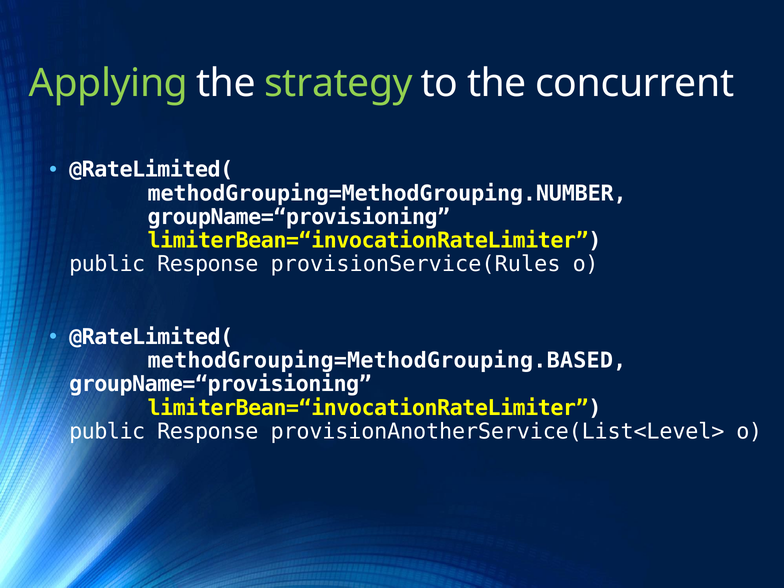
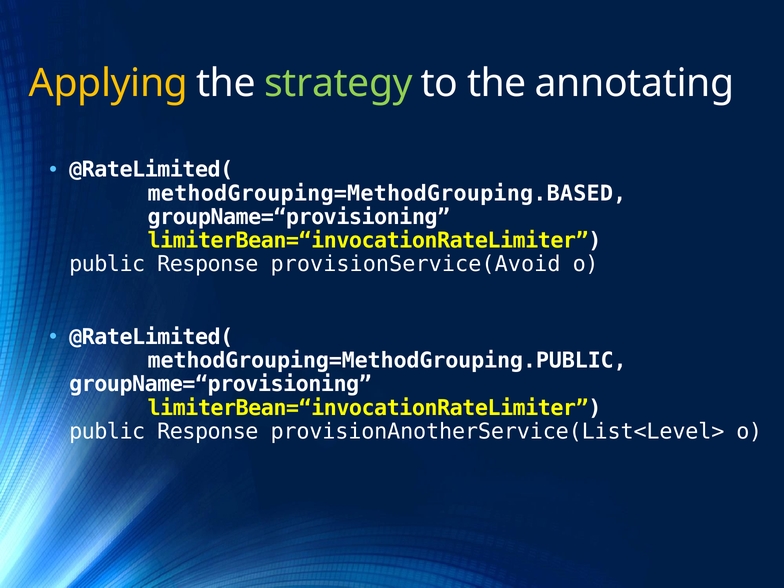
Applying colour: light green -> yellow
concurrent: concurrent -> annotating
methodGrouping=MethodGrouping.NUMBER: methodGrouping=MethodGrouping.NUMBER -> methodGrouping=MethodGrouping.BASED
provisionService(Rules: provisionService(Rules -> provisionService(Avoid
methodGrouping=MethodGrouping.BASED: methodGrouping=MethodGrouping.BASED -> methodGrouping=MethodGrouping.PUBLIC
